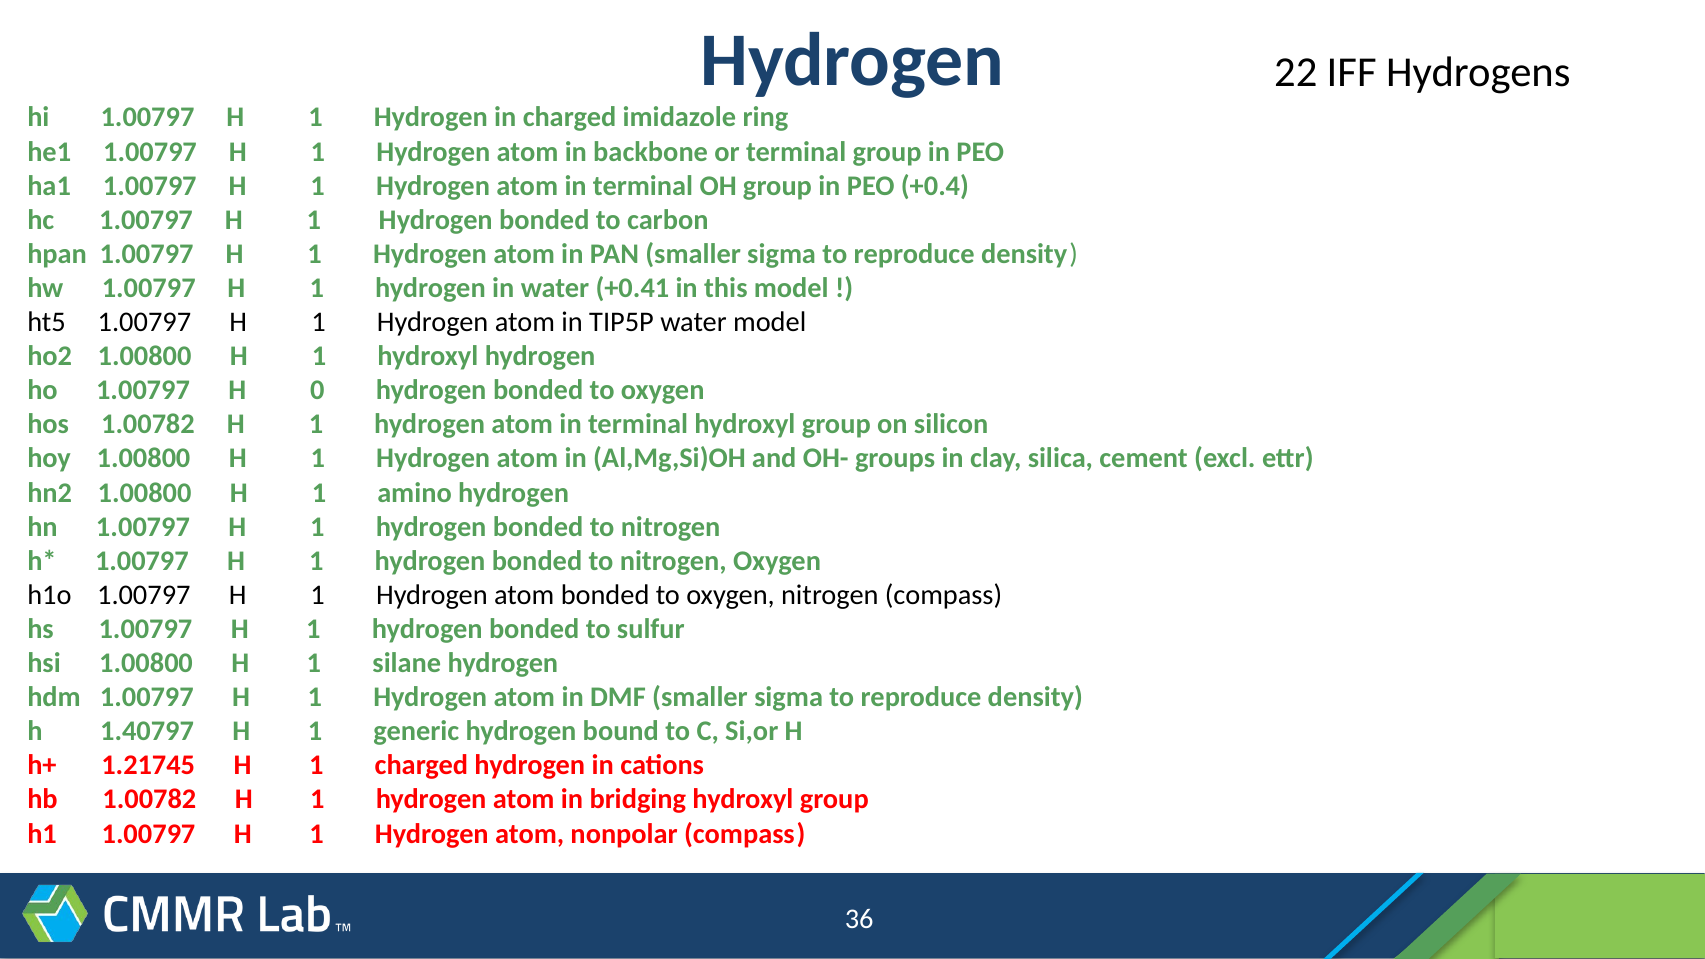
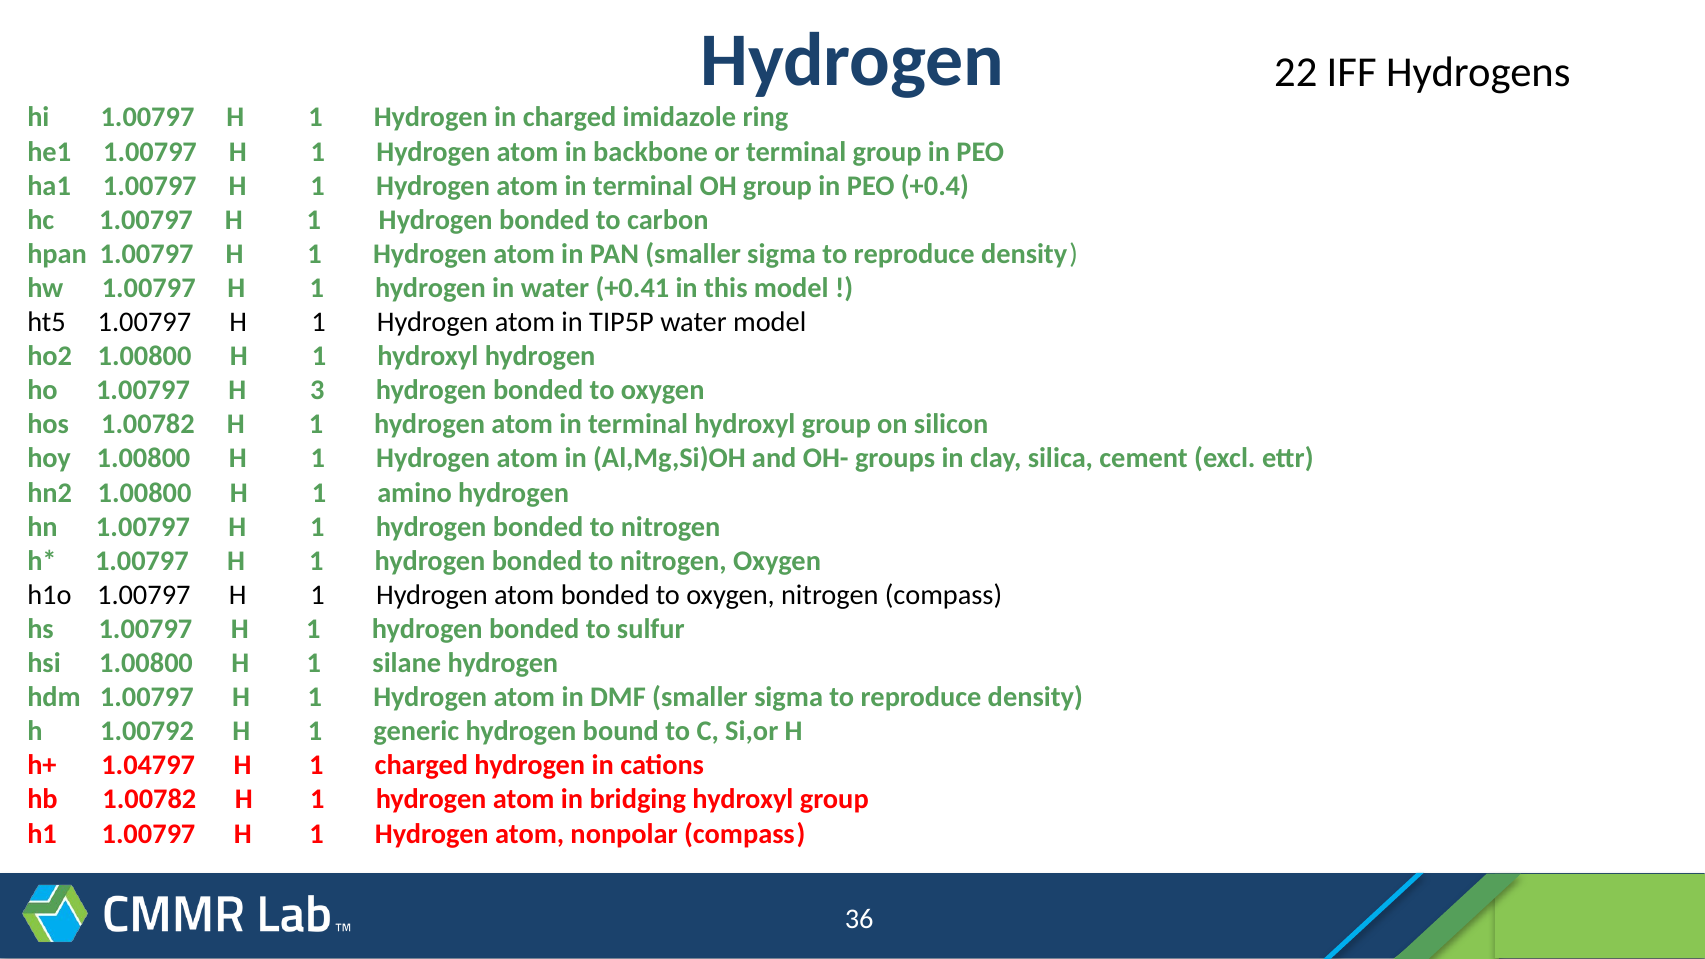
0: 0 -> 3
1.40797: 1.40797 -> 1.00792
1.21745: 1.21745 -> 1.04797
